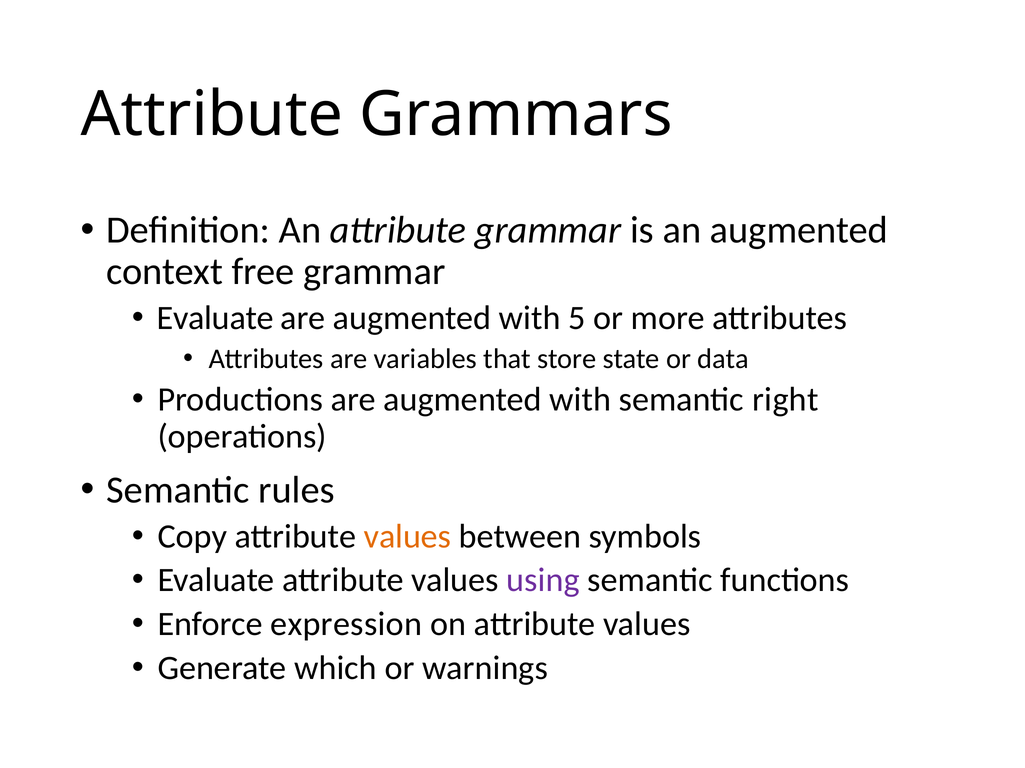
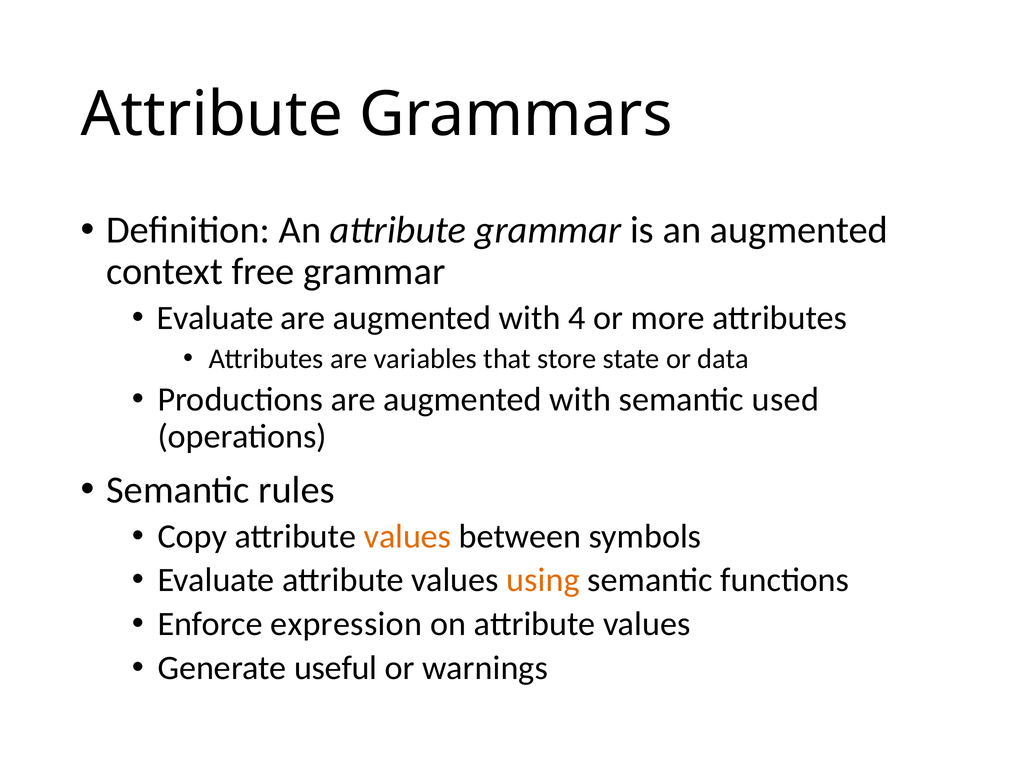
5: 5 -> 4
right: right -> used
using colour: purple -> orange
which: which -> useful
